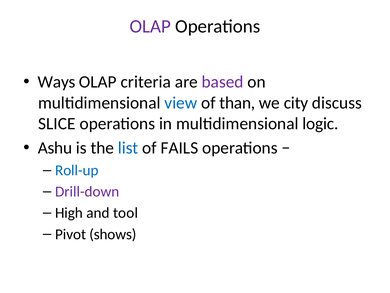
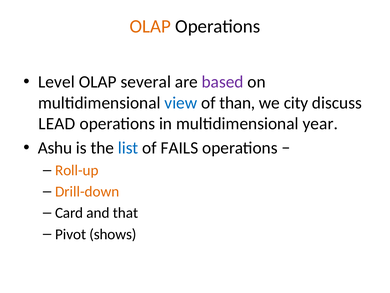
OLAP at (150, 26) colour: purple -> orange
Ways: Ways -> Level
criteria: criteria -> several
SLICE: SLICE -> LEAD
logic: logic -> year
Roll-up colour: blue -> orange
Drill-down colour: purple -> orange
High: High -> Card
tool: tool -> that
